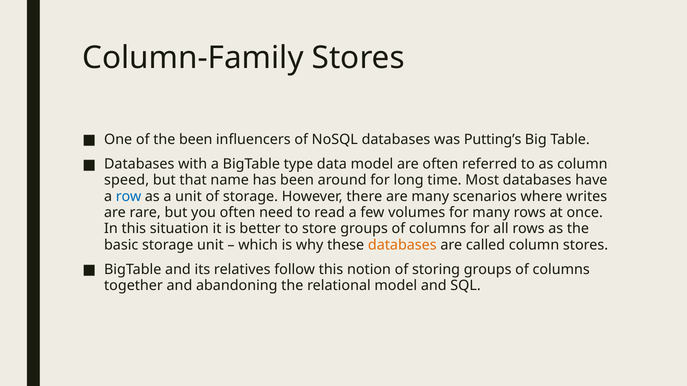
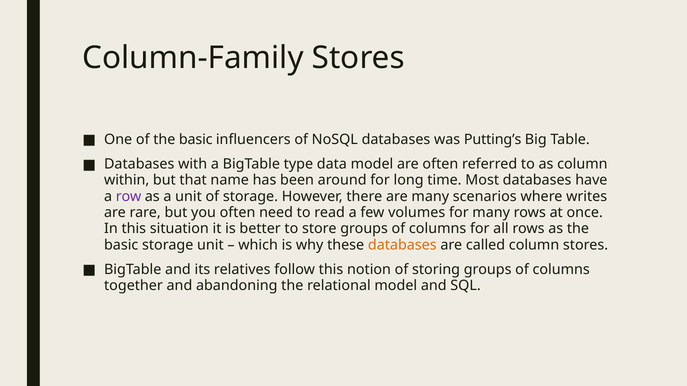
of the been: been -> basic
speed: speed -> within
row colour: blue -> purple
